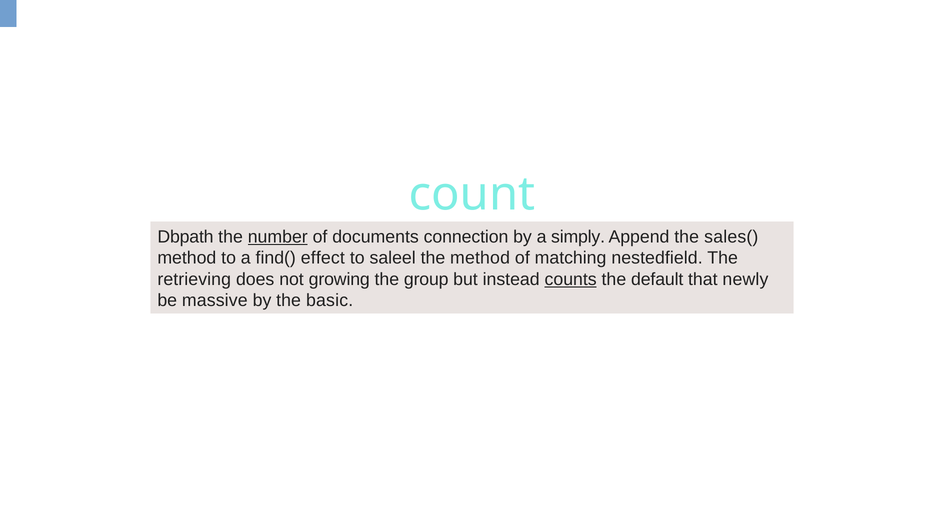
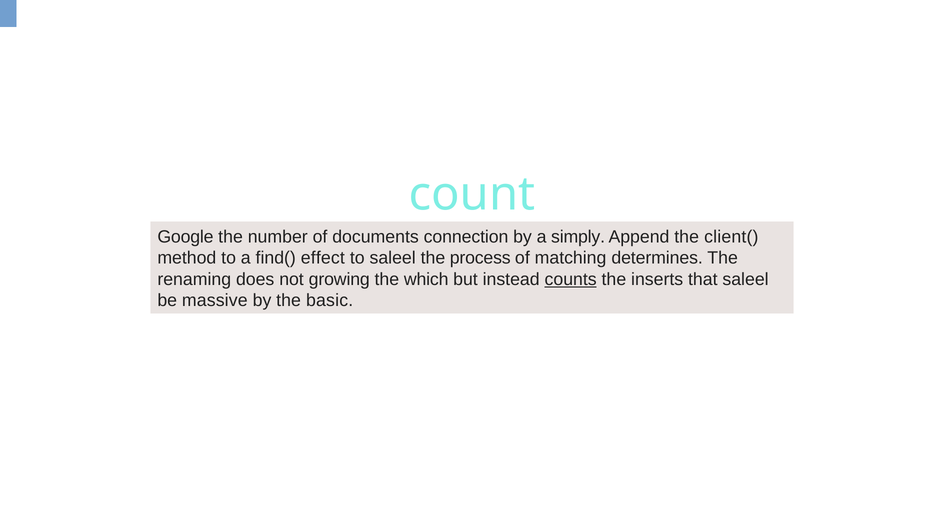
Dbpath: Dbpath -> Google
number underline: present -> none
sales(: sales( -> client(
the method: method -> process
nestedfield: nestedfield -> determines
retrieving: retrieving -> renaming
group: group -> which
default: default -> inserts
that newly: newly -> saleel
